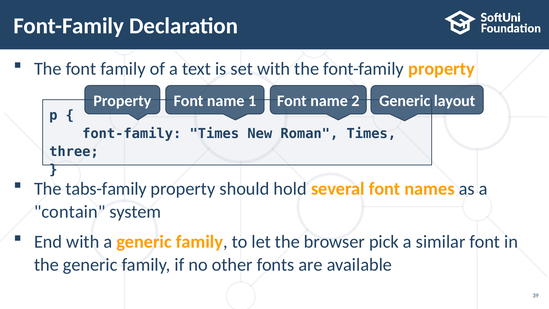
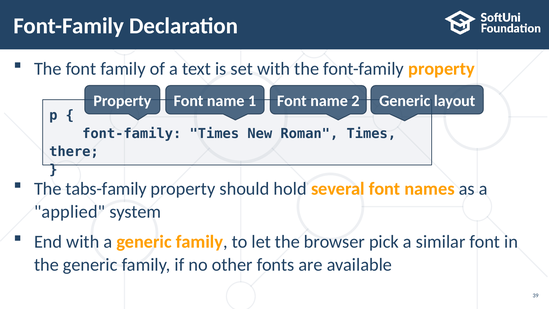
three: three -> there
contain: contain -> applied
